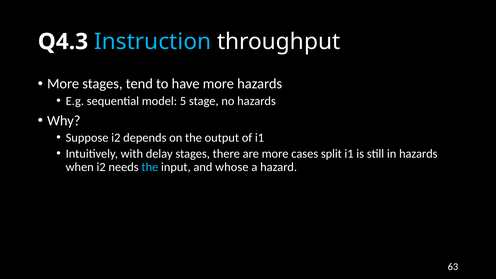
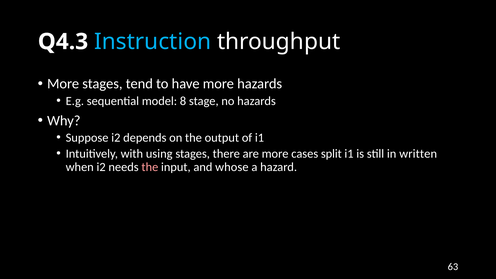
5: 5 -> 8
delay: delay -> using
in hazards: hazards -> written
the at (150, 167) colour: light blue -> pink
